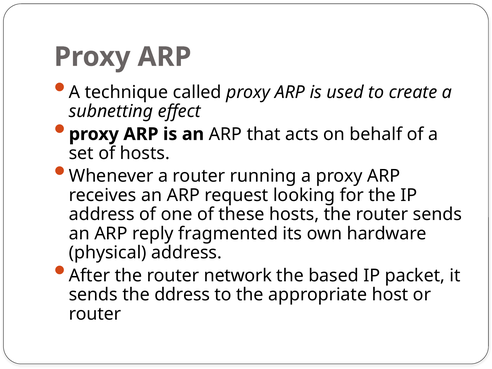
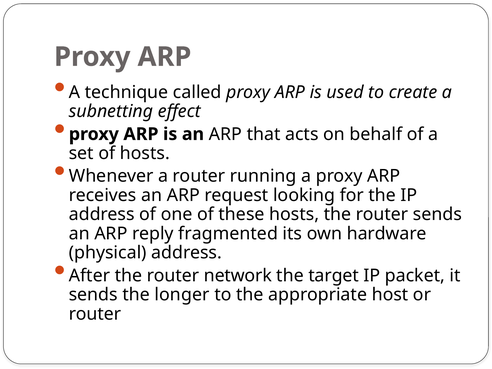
based: based -> target
ddress: ddress -> longer
